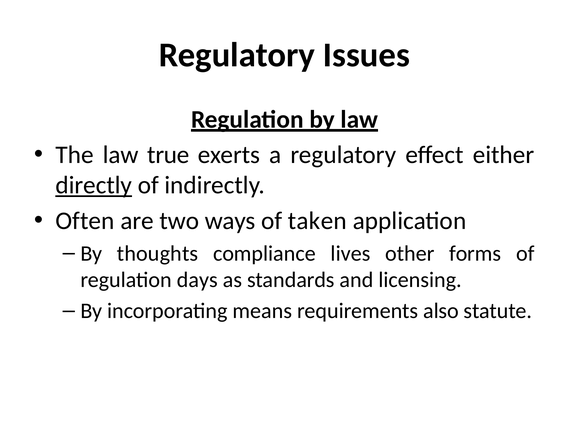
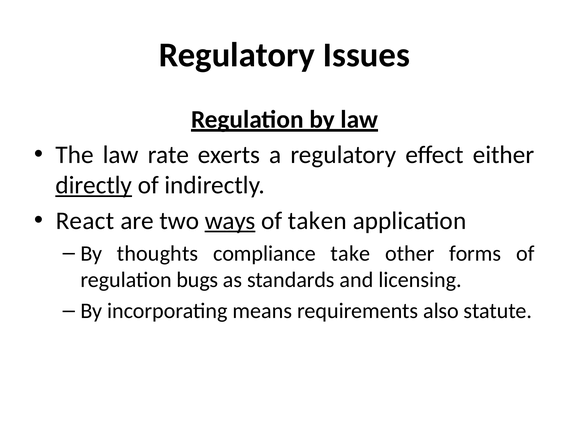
true: true -> rate
Often: Often -> React
ways underline: none -> present
lives: lives -> take
days: days -> bugs
